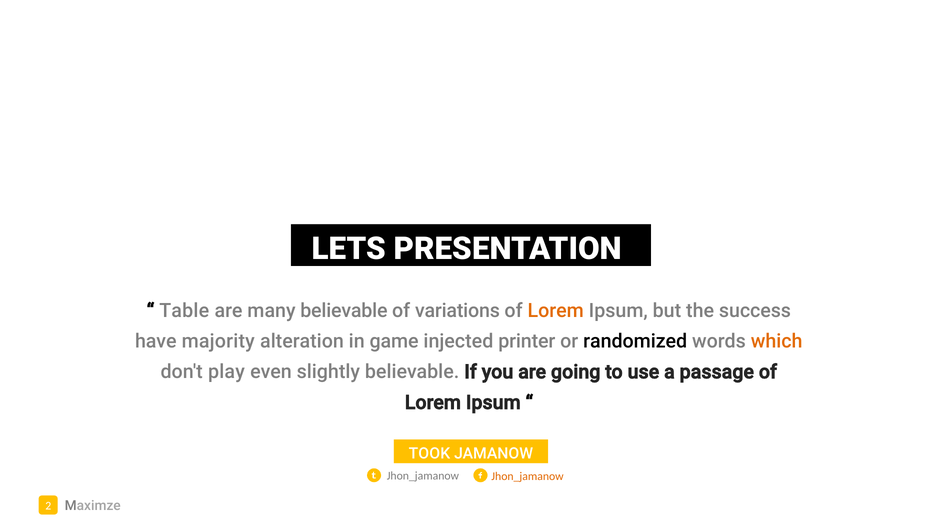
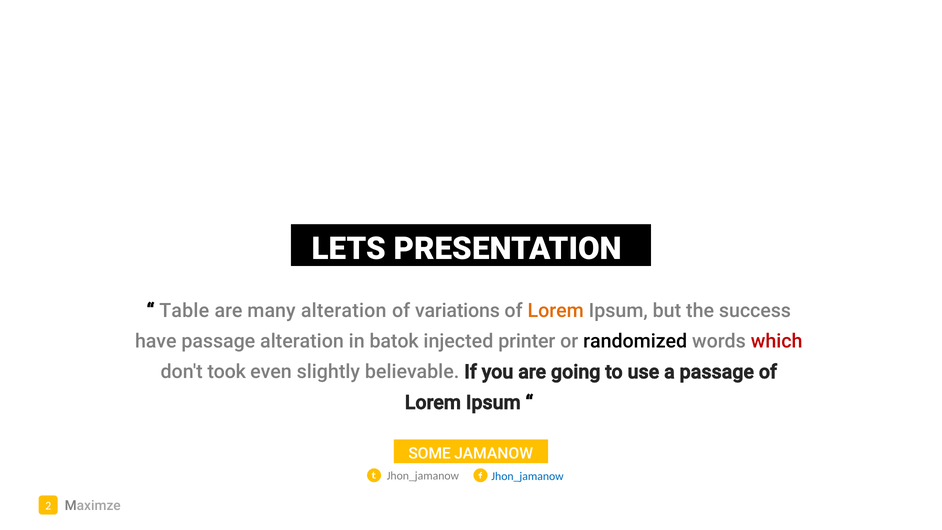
many believable: believable -> alteration
have majority: majority -> passage
game: game -> batok
which colour: orange -> red
play: play -> took
TOOK: TOOK -> SOME
Jhon_jamanow at (528, 476) colour: orange -> blue
